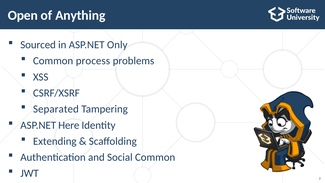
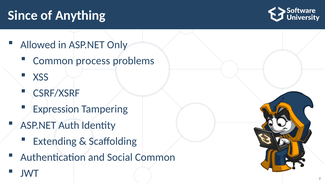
Open: Open -> Since
Sourced: Sourced -> Allowed
Separated: Separated -> Expression
Here: Here -> Auth
